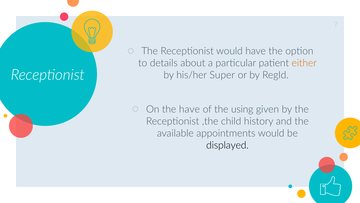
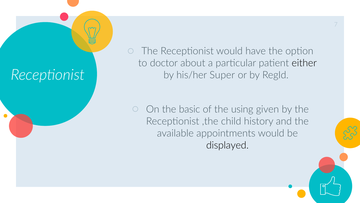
details: details -> doctor
either colour: orange -> black
the have: have -> basic
